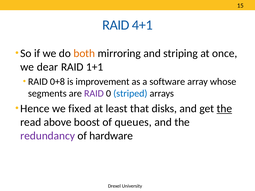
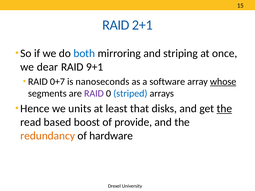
4+1: 4+1 -> 2+1
both colour: orange -> blue
1+1: 1+1 -> 9+1
0+8: 0+8 -> 0+7
improvement: improvement -> nanoseconds
whose underline: none -> present
fixed: fixed -> units
above: above -> based
queues: queues -> provide
redundancy colour: purple -> orange
